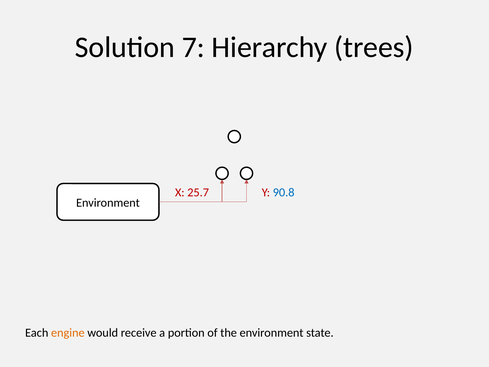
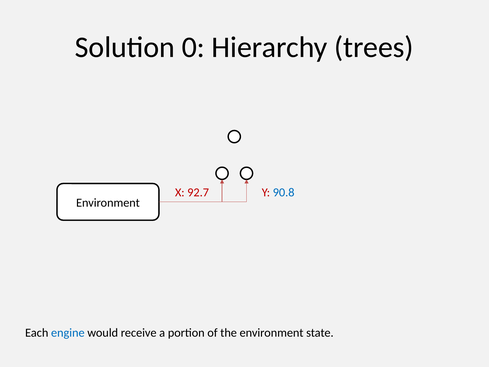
7: 7 -> 0
25.7: 25.7 -> 92.7
engine colour: orange -> blue
